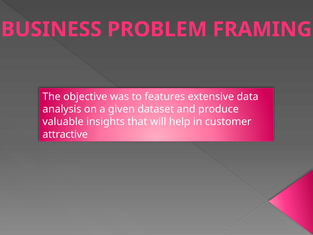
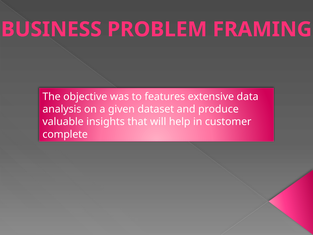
attractive: attractive -> complete
